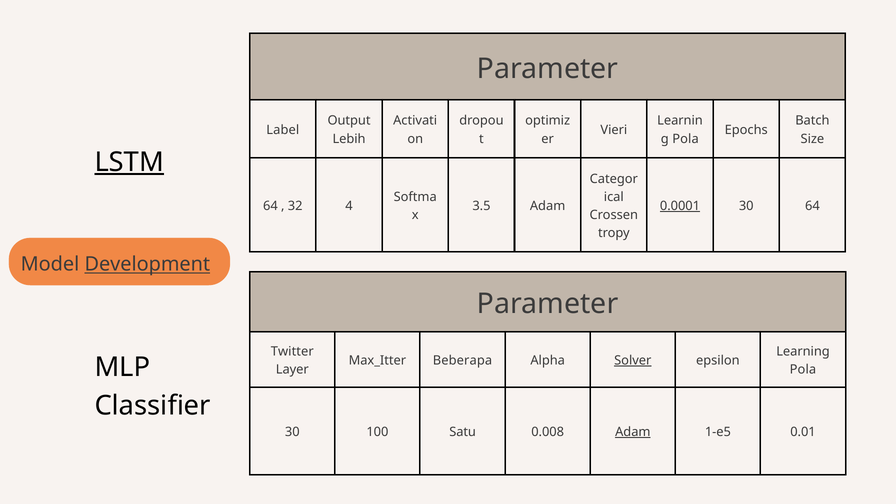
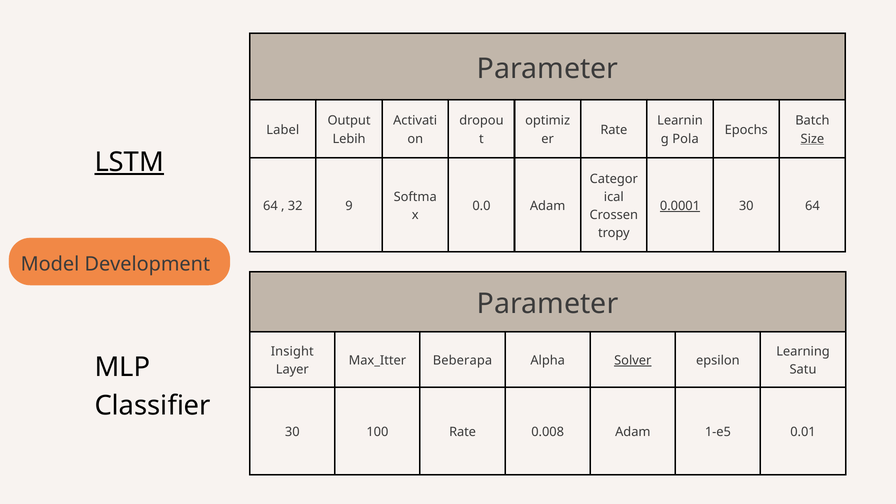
Vieri at (614, 130): Vieri -> Rate
Size underline: none -> present
4: 4 -> 9
3.5: 3.5 -> 0.0
Development underline: present -> none
Twitter: Twitter -> Insight
Pola at (803, 369): Pola -> Satu
100 Satu: Satu -> Rate
Adam at (633, 432) underline: present -> none
